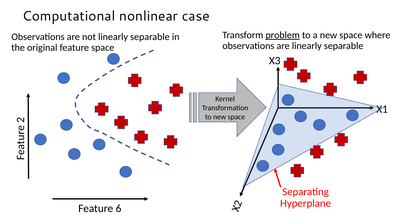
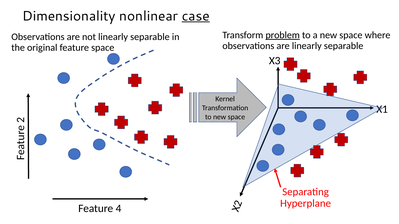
Computational: Computational -> Dimensionality
case underline: none -> present
6: 6 -> 4
